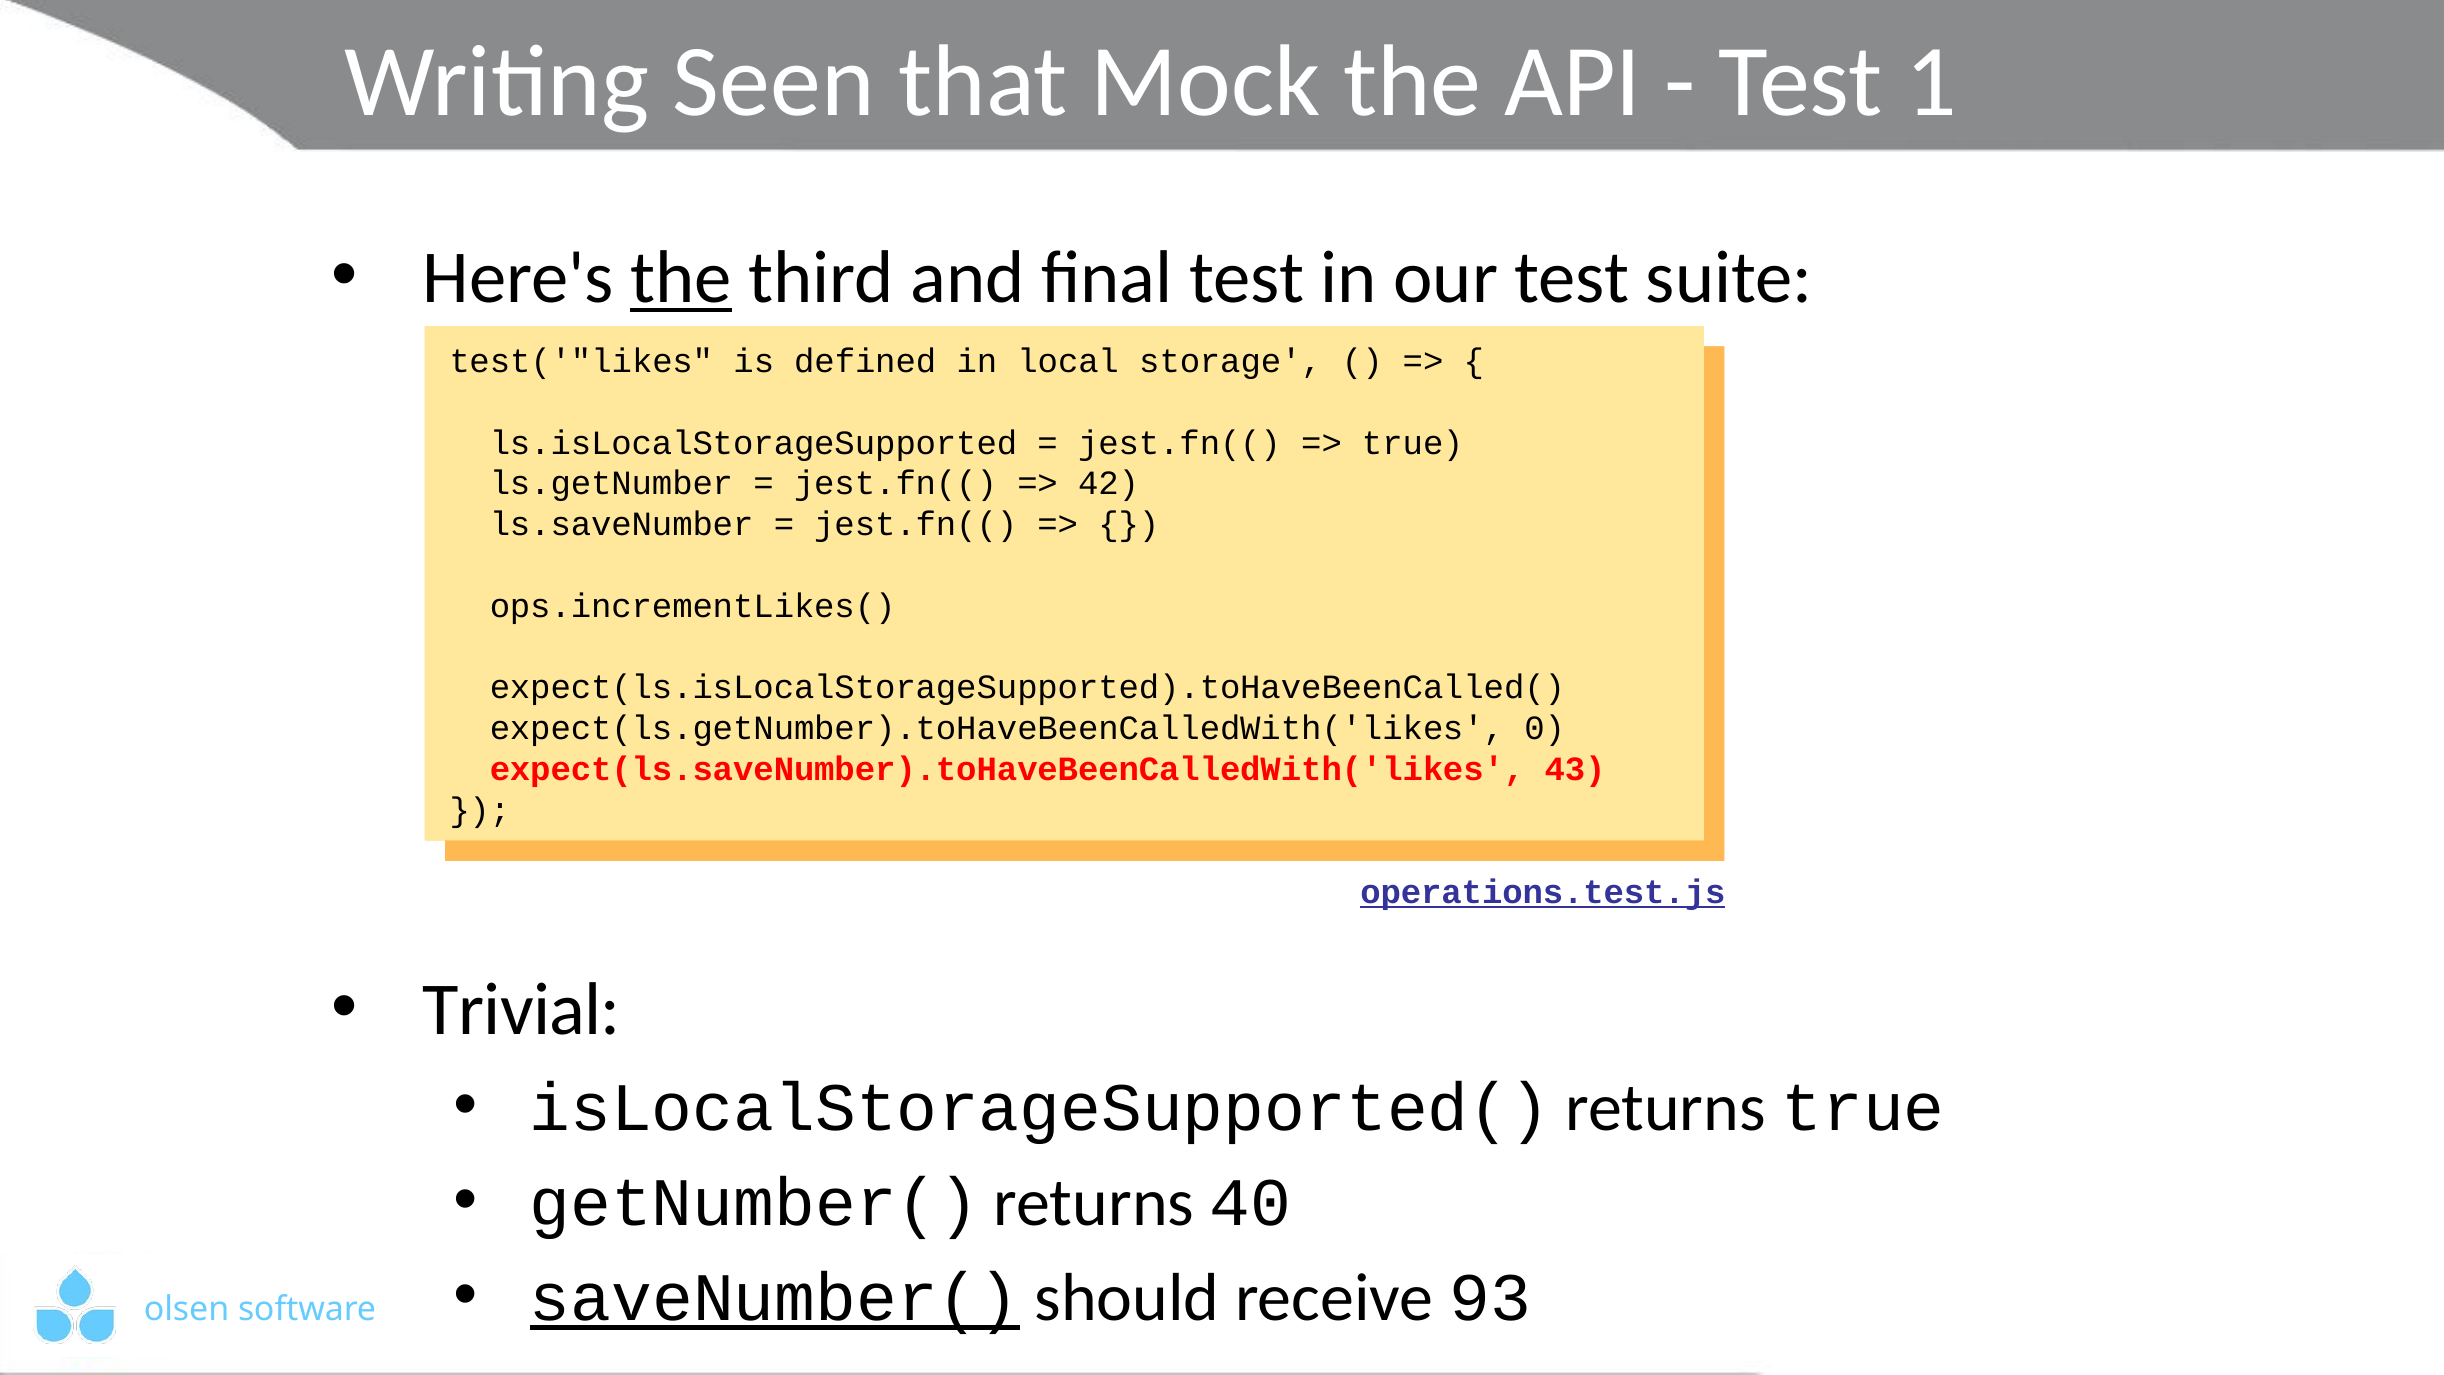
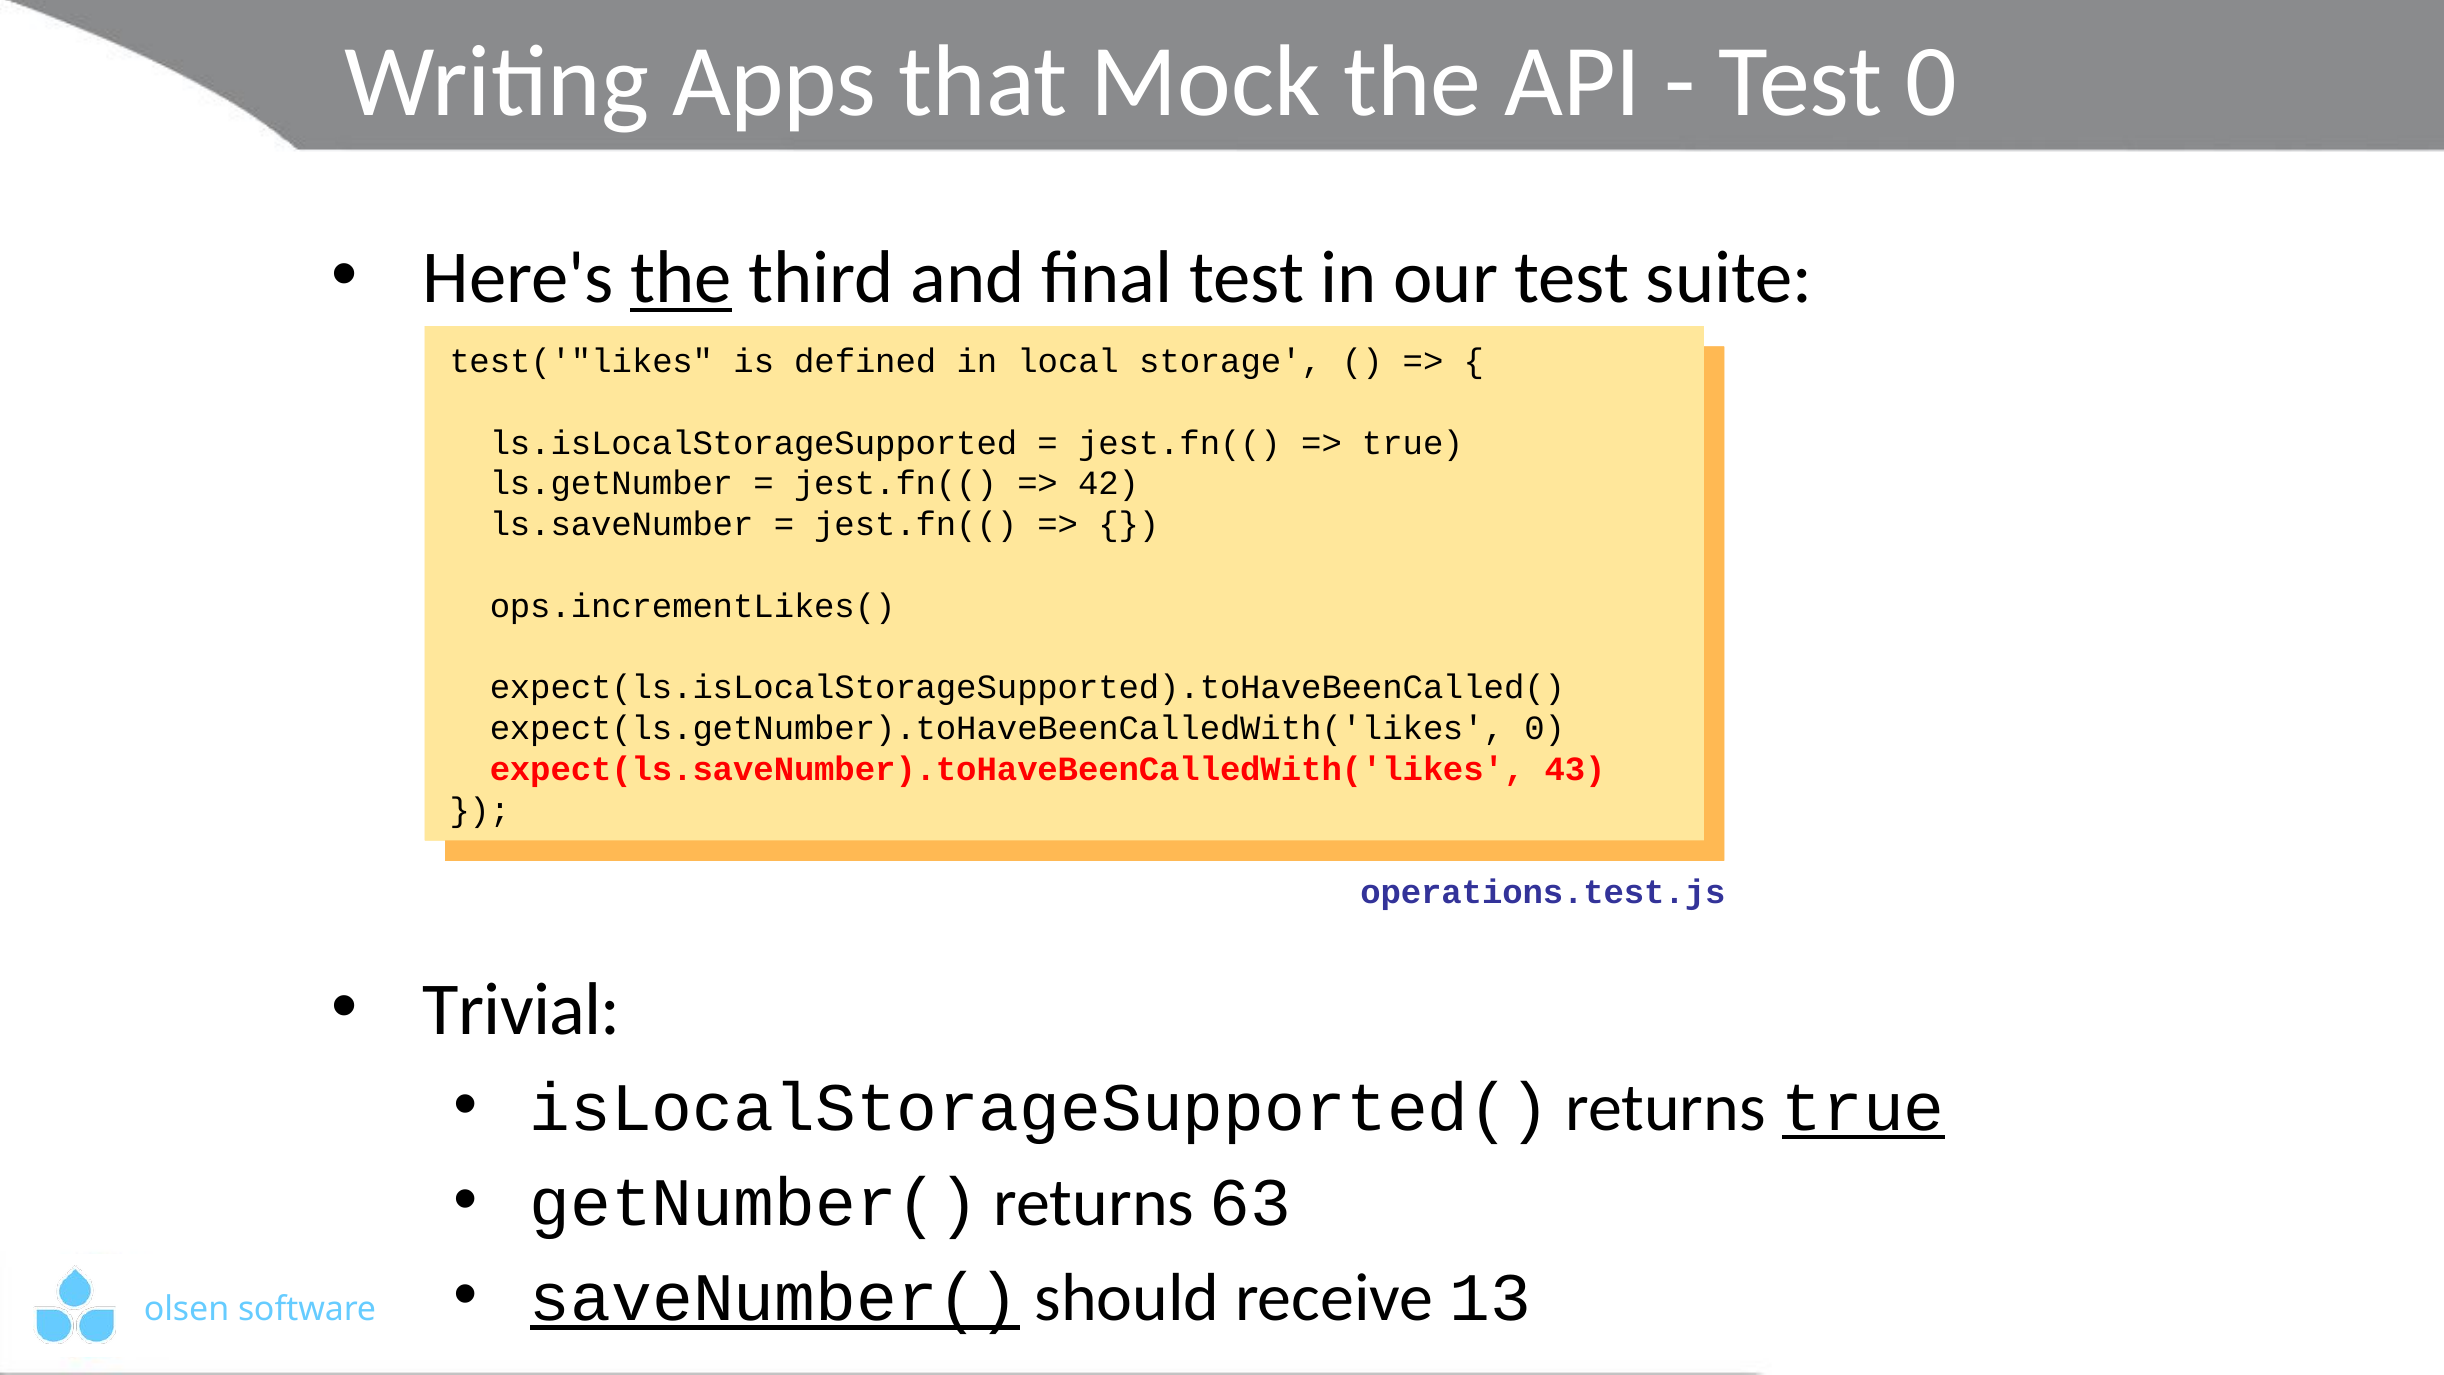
Seen: Seen -> Apps
1 at (1931, 81): 1 -> 0
operations.test.js underline: present -> none
true at (1863, 1108) underline: none -> present
40: 40 -> 63
93: 93 -> 13
